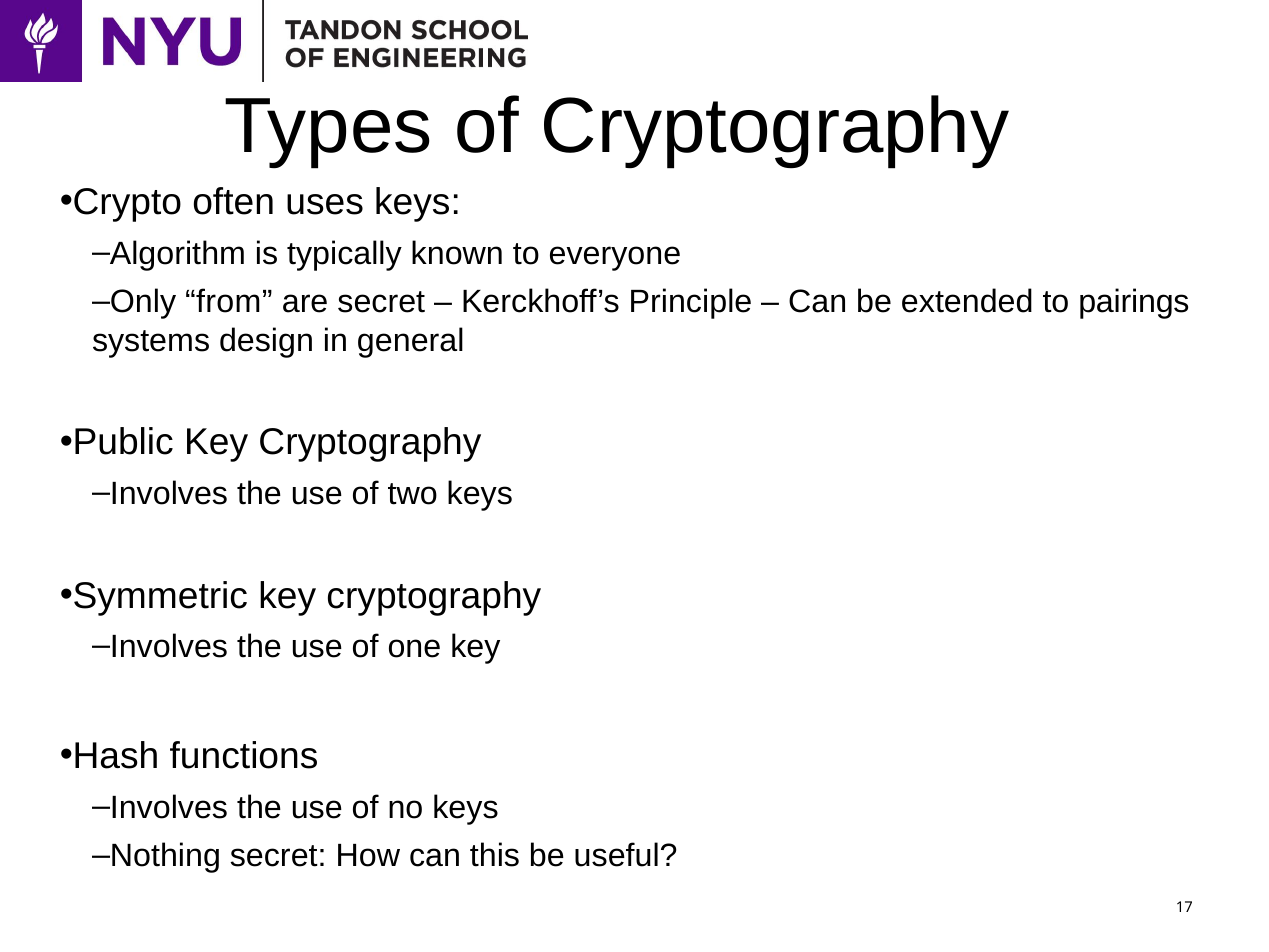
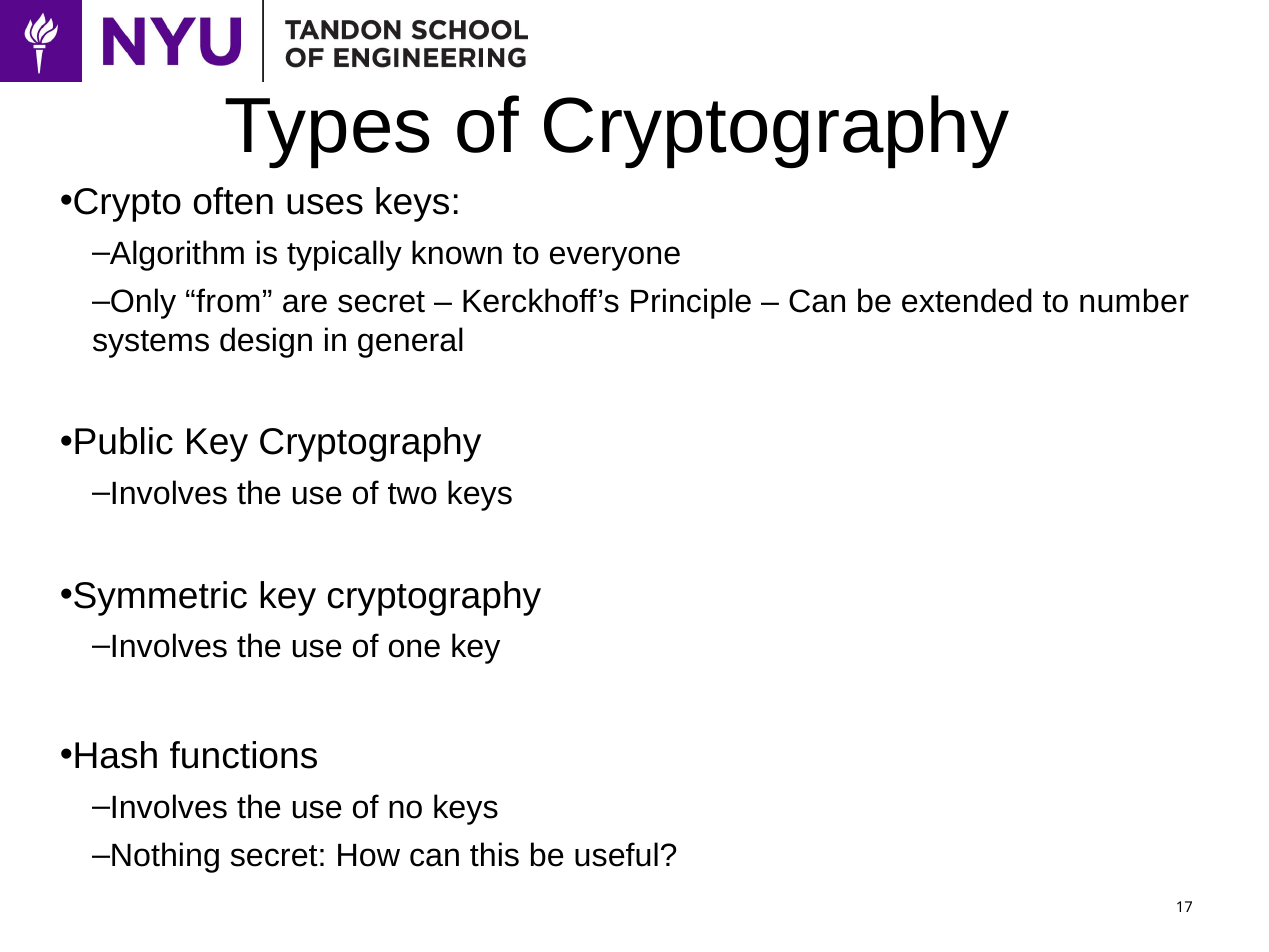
pairings: pairings -> number
